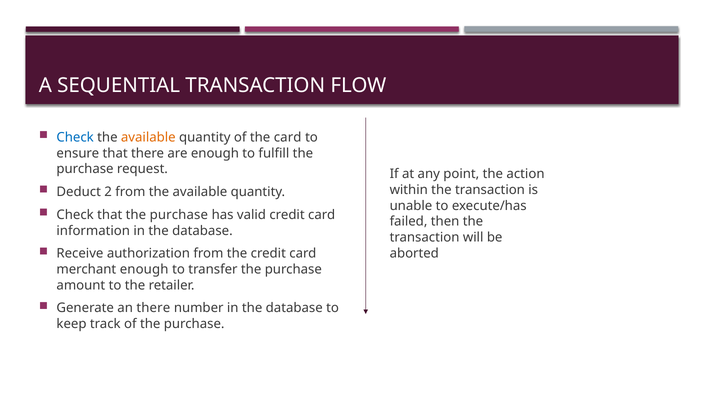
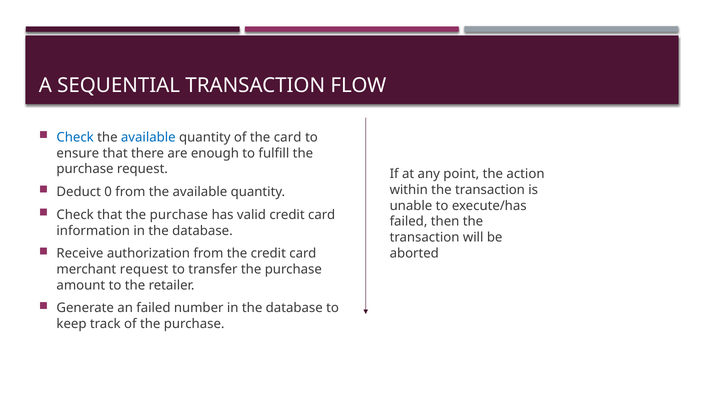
available at (148, 137) colour: orange -> blue
2: 2 -> 0
merchant enough: enough -> request
an there: there -> failed
